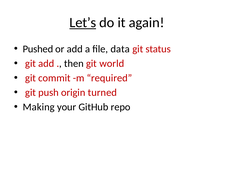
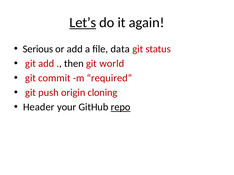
Pushed: Pushed -> Serious
turned: turned -> cloning
Making: Making -> Header
repo underline: none -> present
